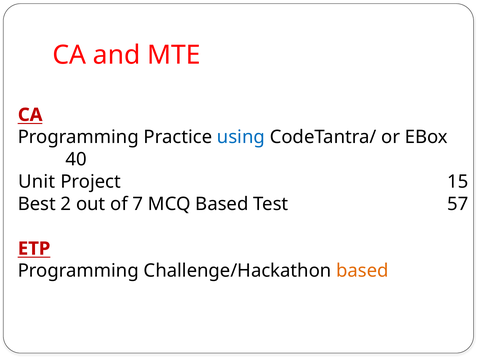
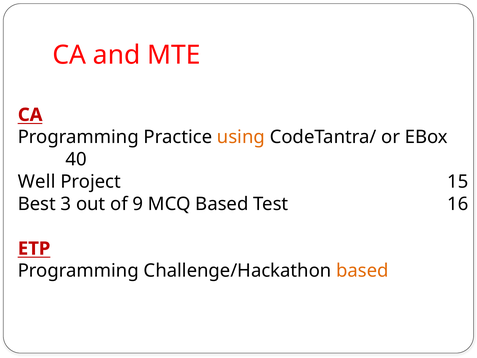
using colour: blue -> orange
Unit: Unit -> Well
2: 2 -> 3
7: 7 -> 9
57: 57 -> 16
